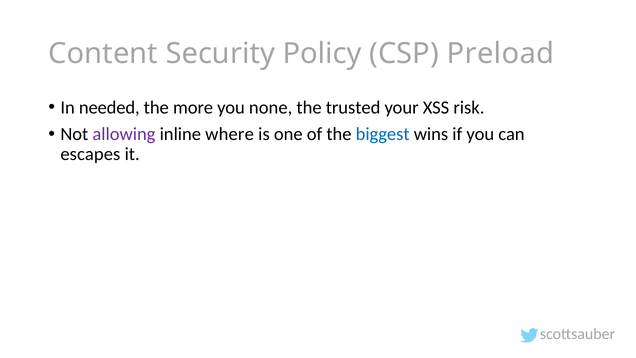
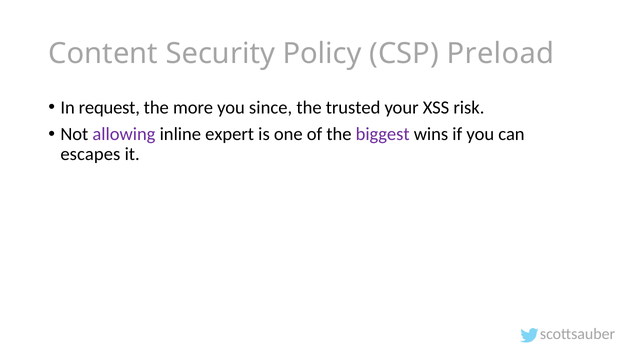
needed: needed -> request
none: none -> since
where: where -> expert
biggest colour: blue -> purple
